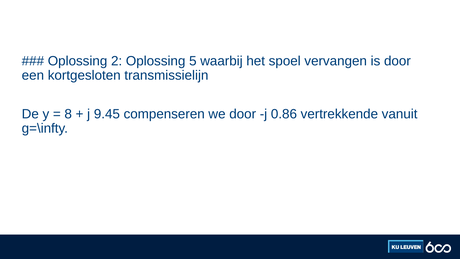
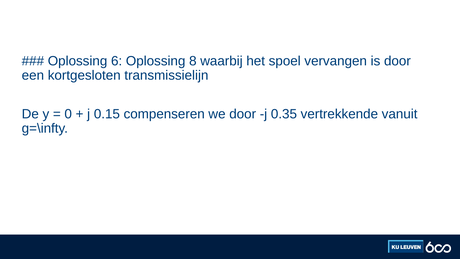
2: 2 -> 6
5: 5 -> 8
8: 8 -> 0
9.45: 9.45 -> 0.15
0.86: 0.86 -> 0.35
